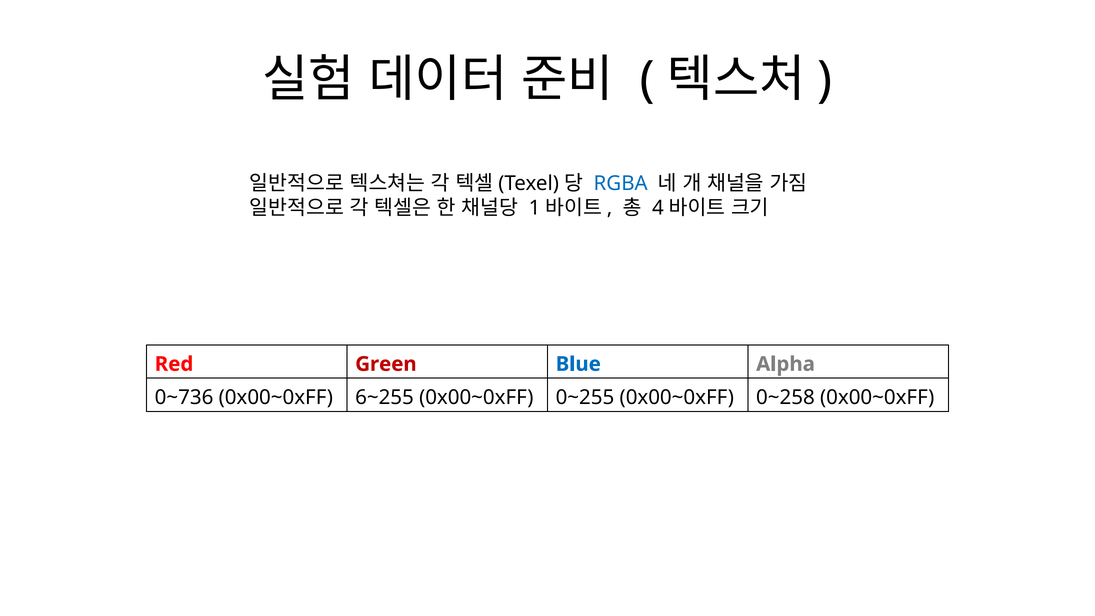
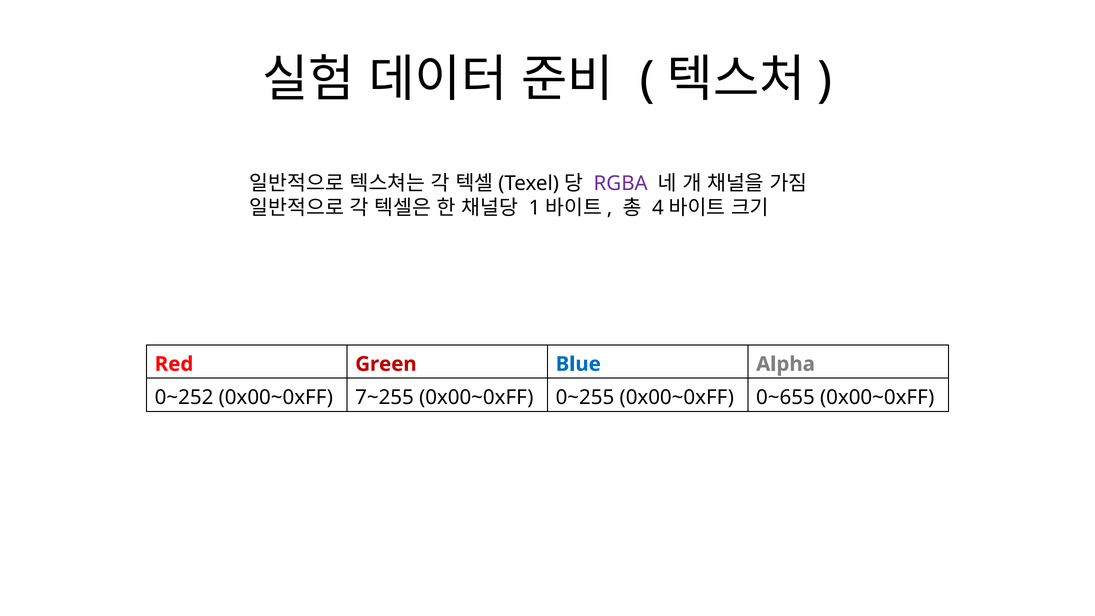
RGBA colour: blue -> purple
0~736: 0~736 -> 0~252
6~255: 6~255 -> 7~255
0~258: 0~258 -> 0~655
